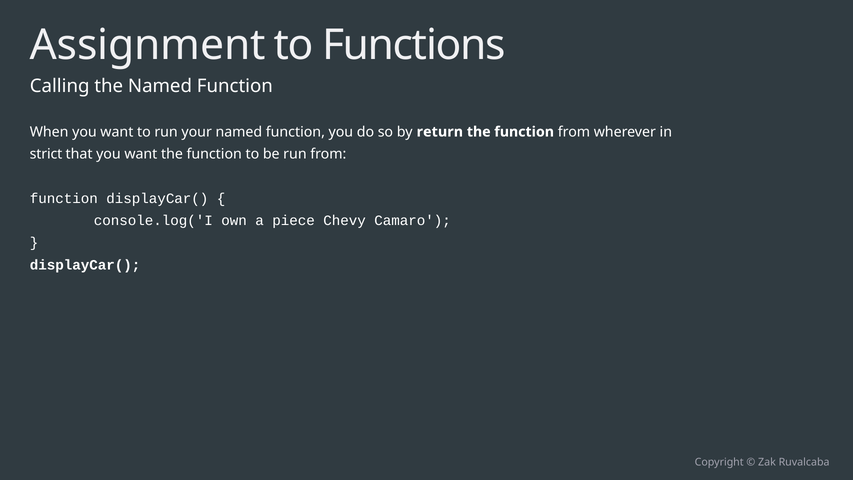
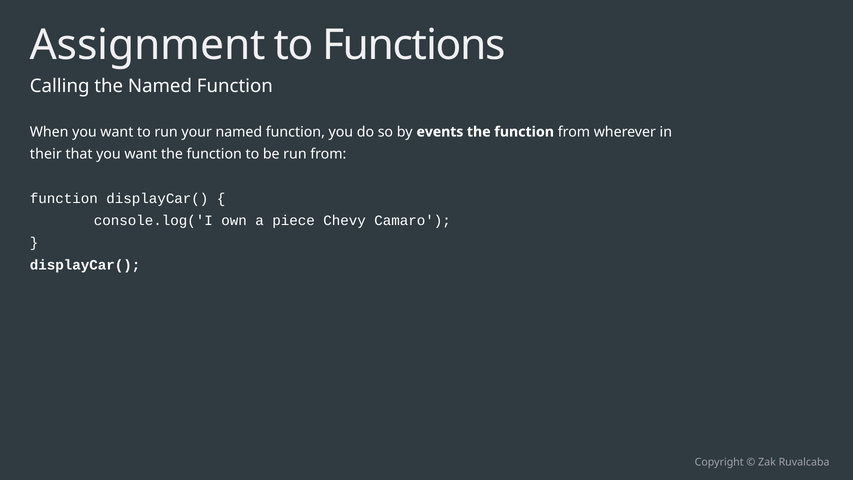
return: return -> events
strict: strict -> their
